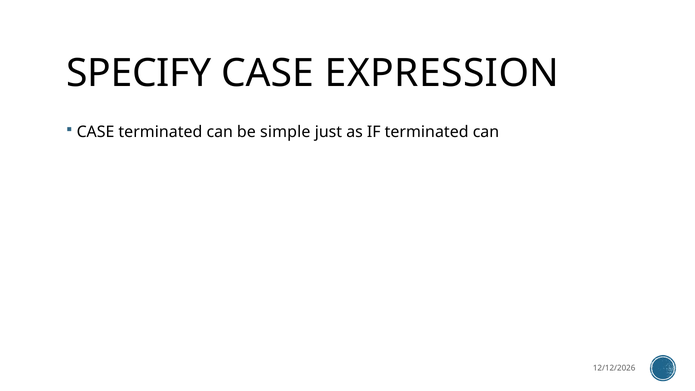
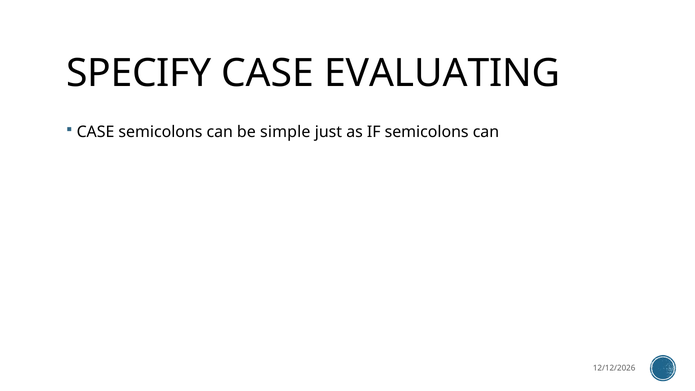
EXPRESSION: EXPRESSION -> EVALUATING
CASE terminated: terminated -> semicolons
IF terminated: terminated -> semicolons
